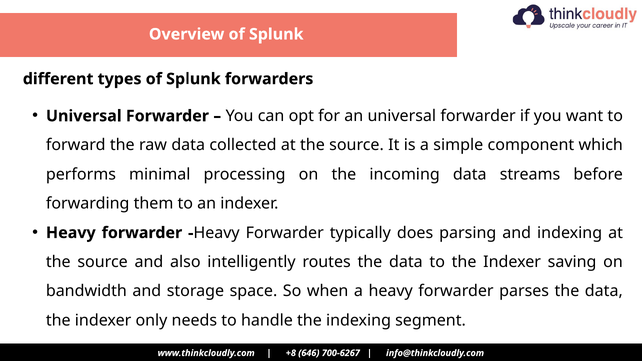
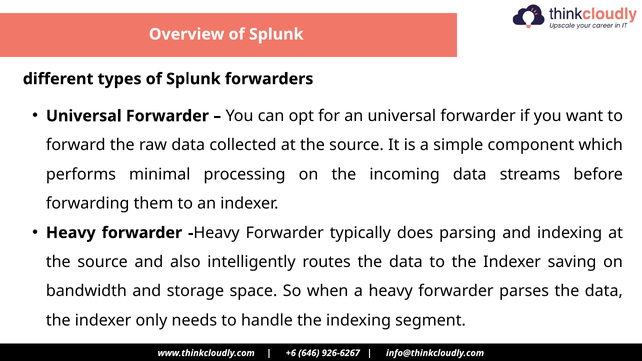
+8: +8 -> +6
700‑6267: 700‑6267 -> 926‑6267
